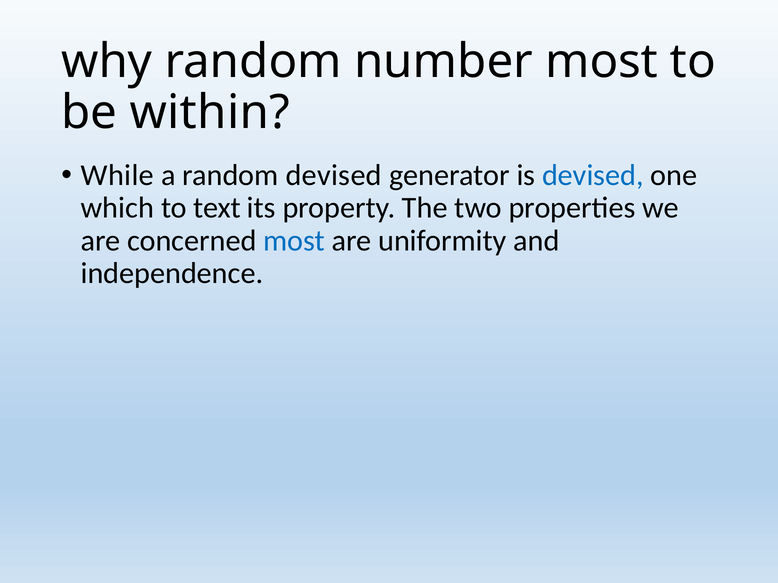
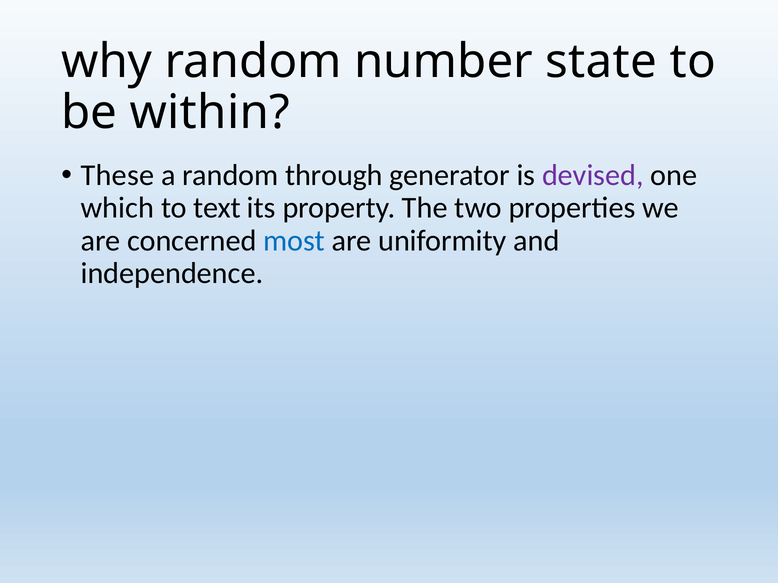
number most: most -> state
While: While -> These
random devised: devised -> through
devised at (593, 175) colour: blue -> purple
